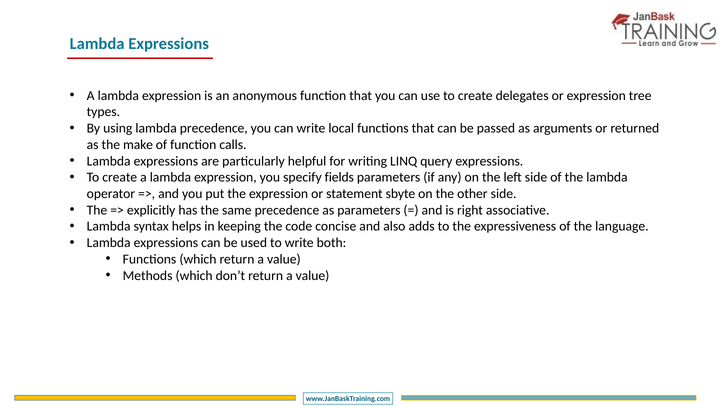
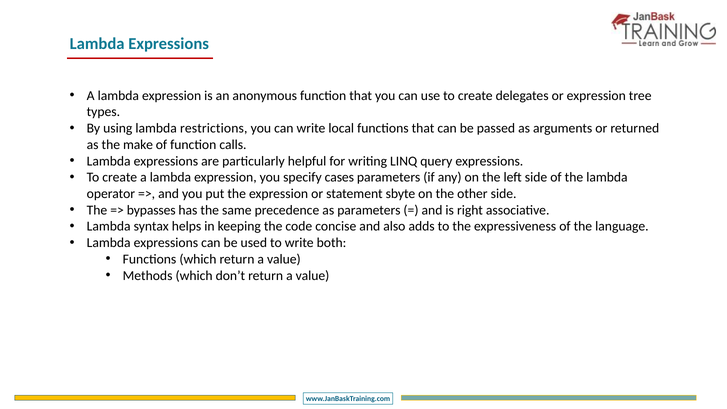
lambda precedence: precedence -> restrictions
fields: fields -> cases
explicitly: explicitly -> bypasses
